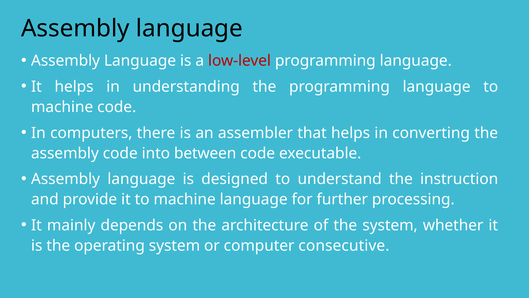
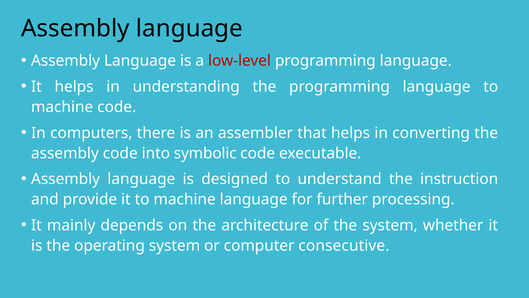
between: between -> symbolic
